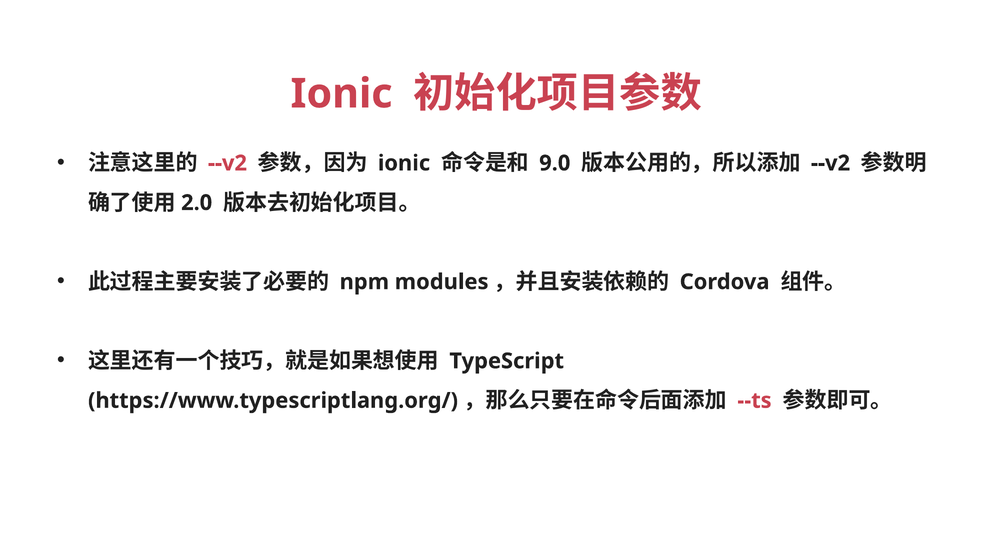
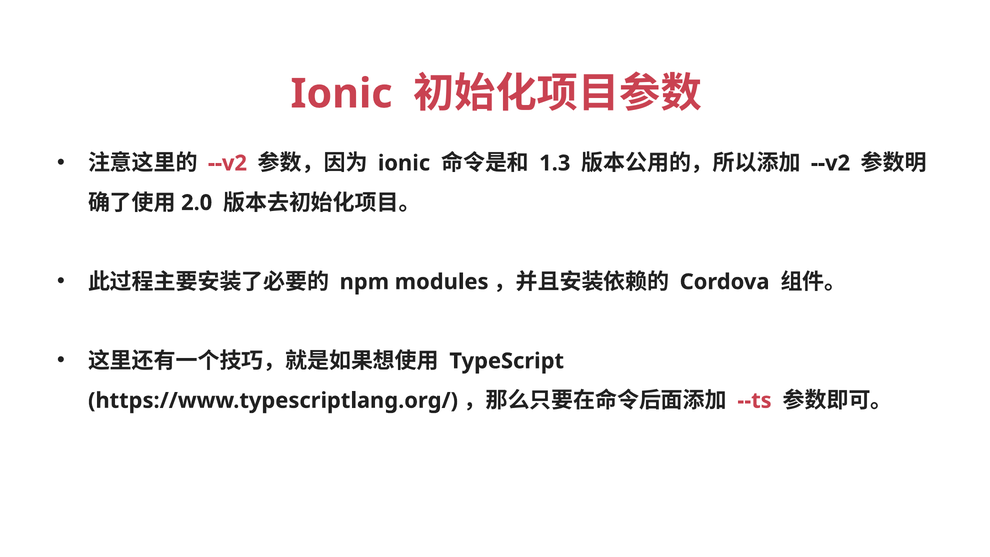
9.0: 9.0 -> 1.3
